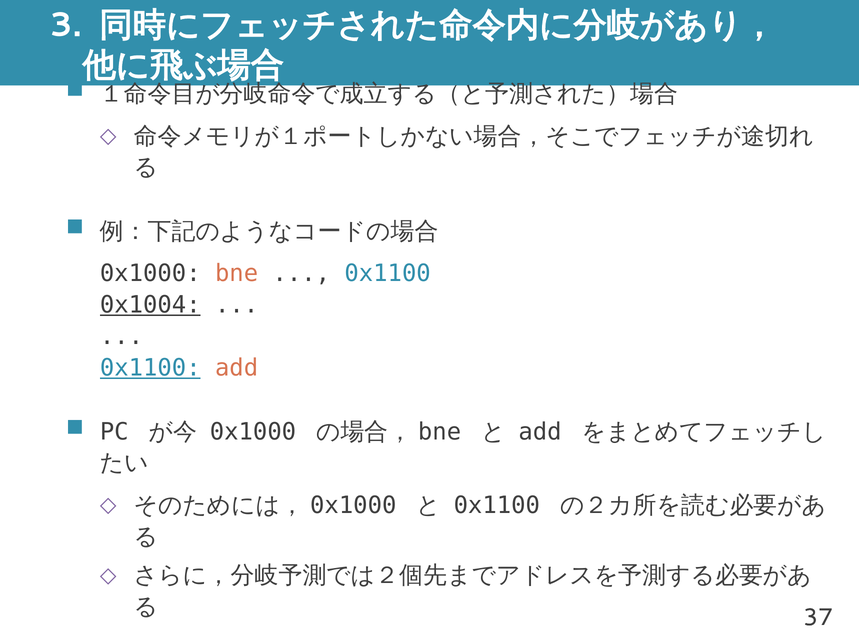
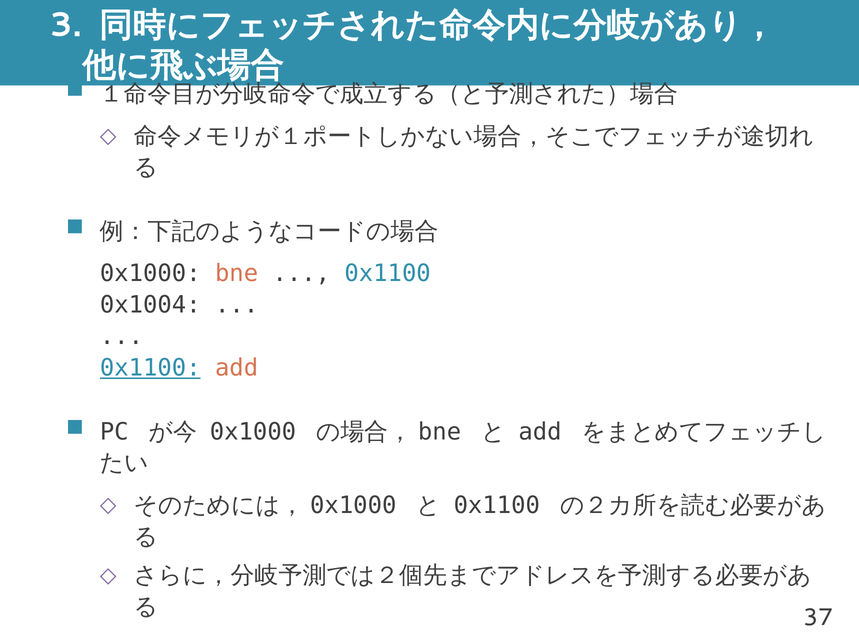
0x1004 underline: present -> none
